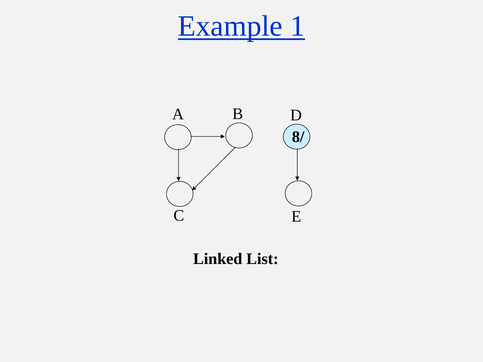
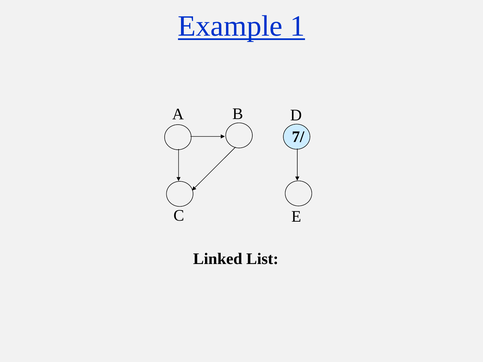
8/: 8/ -> 7/
